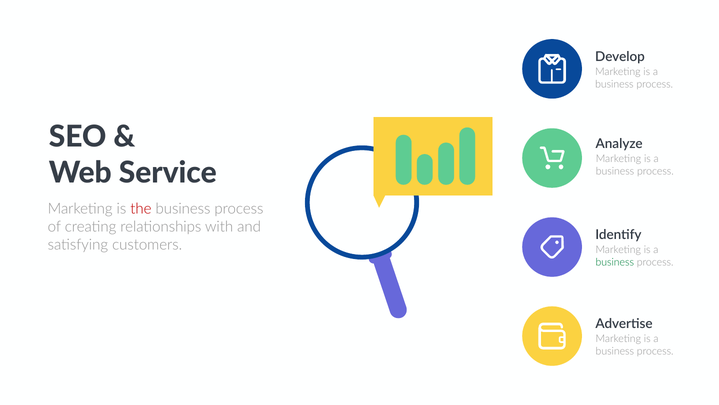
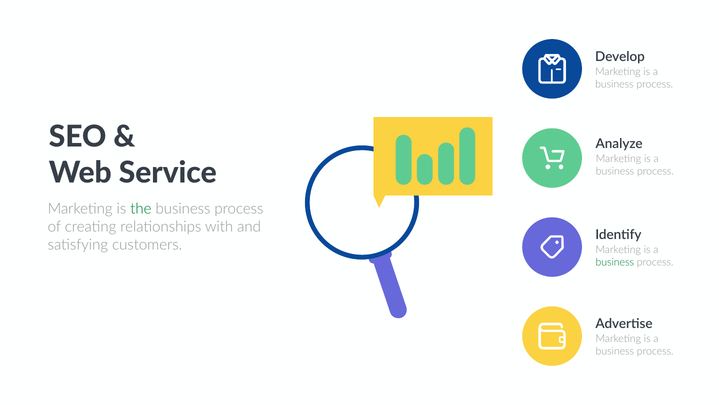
the colour: red -> green
